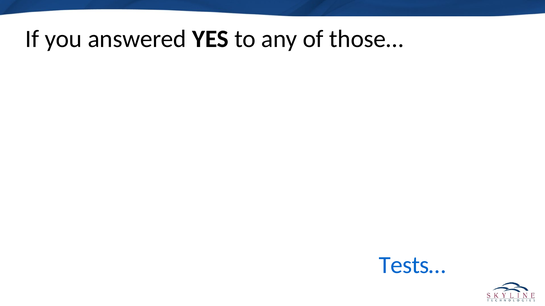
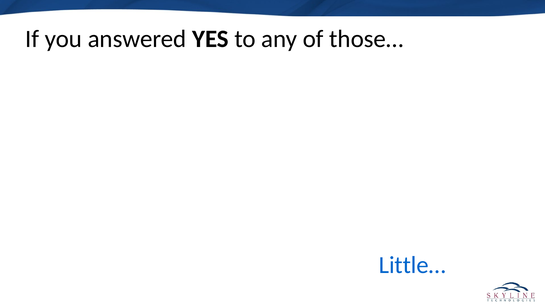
Tests…: Tests… -> Little…
